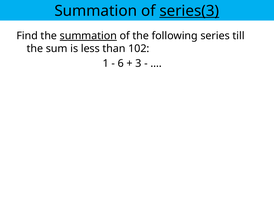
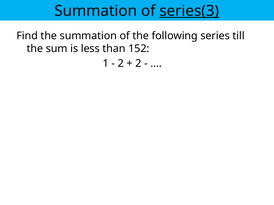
summation at (88, 36) underline: present -> none
102: 102 -> 152
6 at (121, 64): 6 -> 2
3 at (138, 64): 3 -> 2
